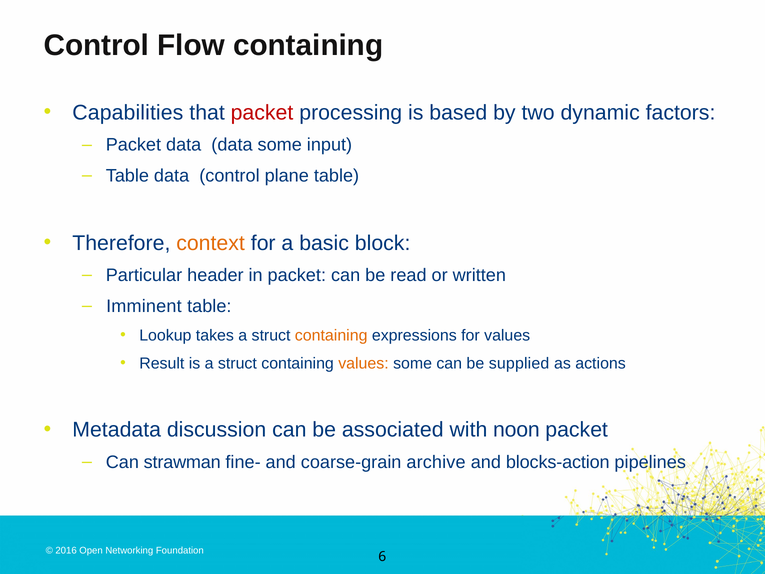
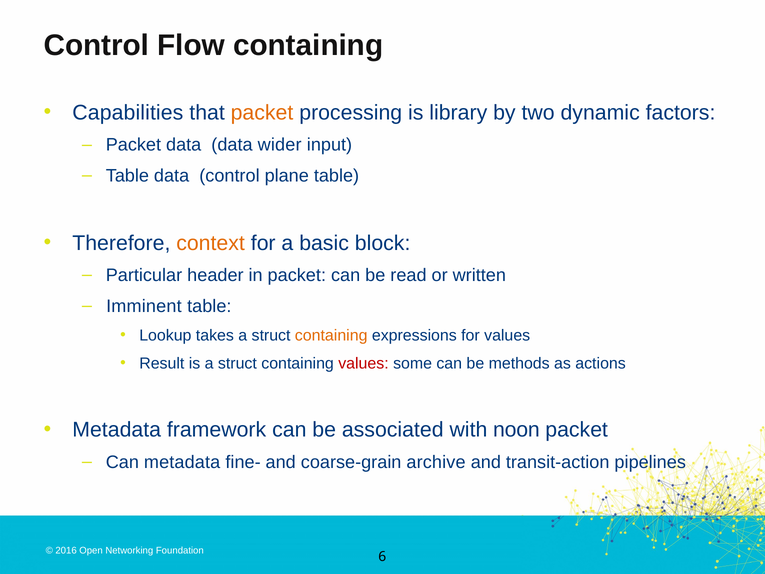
packet at (262, 113) colour: red -> orange
based: based -> library
data some: some -> wider
values at (363, 363) colour: orange -> red
supplied: supplied -> methods
discussion: discussion -> framework
Can strawman: strawman -> metadata
blocks-action: blocks-action -> transit-action
